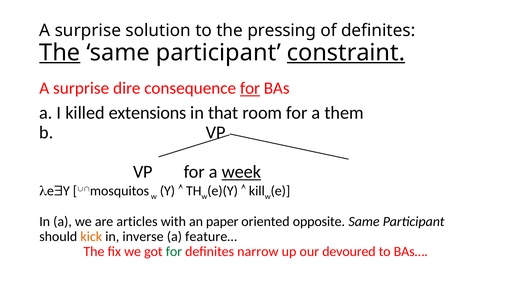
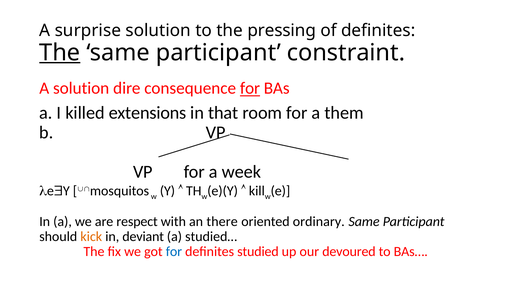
constraint underline: present -> none
surprise at (81, 88): surprise -> solution
week underline: present -> none
articles: articles -> respect
paper: paper -> there
opposite: opposite -> ordinary
inverse: inverse -> deviant
feature…: feature… -> studied…
for at (174, 251) colour: green -> blue
narrow: narrow -> studied
